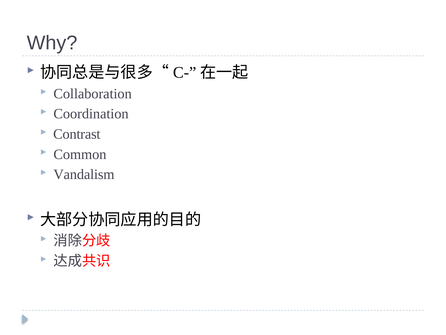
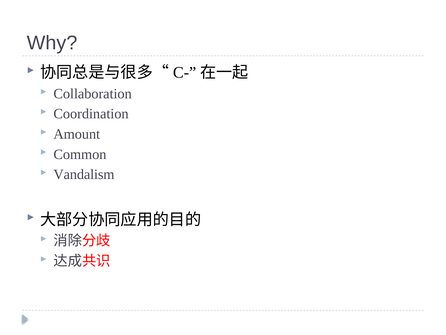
Contrast: Contrast -> Amount
